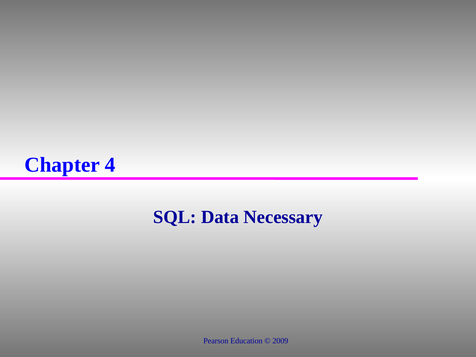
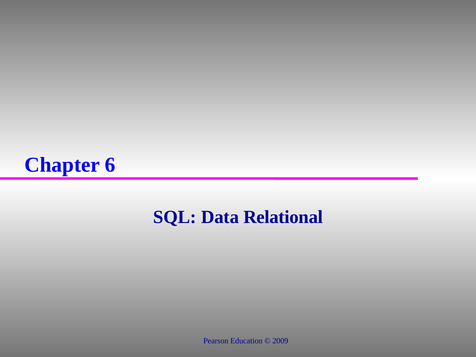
4: 4 -> 6
Necessary: Necessary -> Relational
